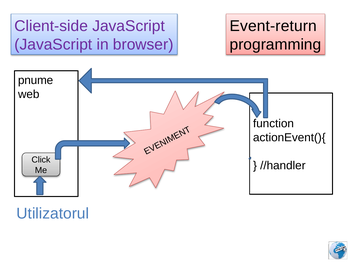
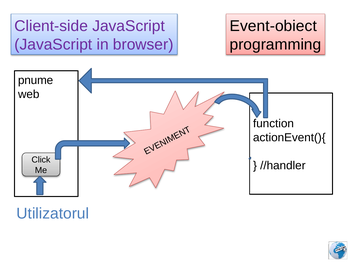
Event-return: Event-return -> Event-obiect
